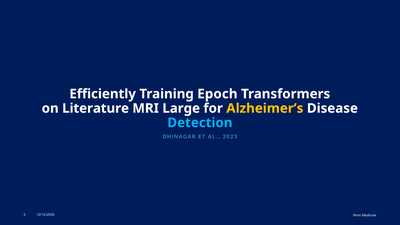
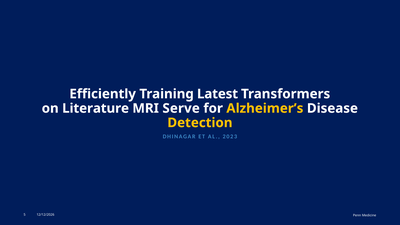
Epoch: Epoch -> Latest
Large: Large -> Serve
Detection colour: light blue -> yellow
